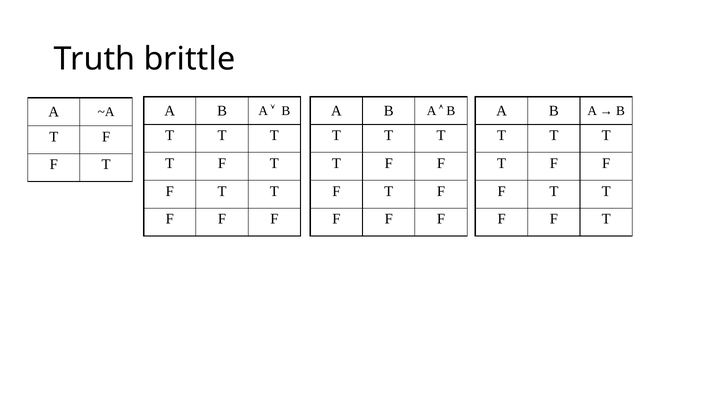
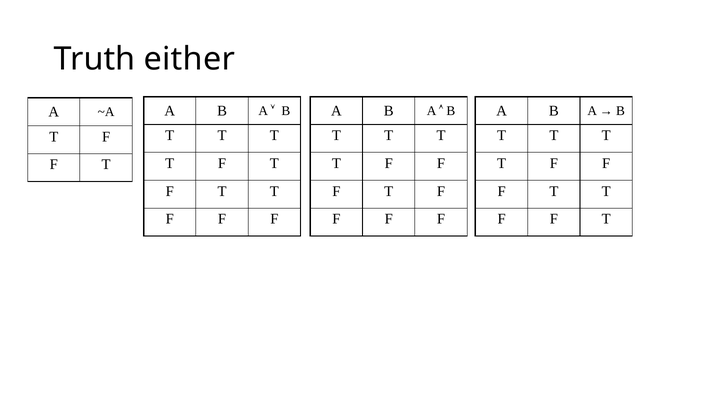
brittle: brittle -> either
